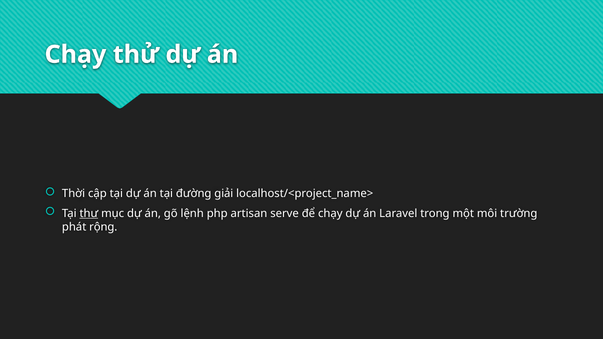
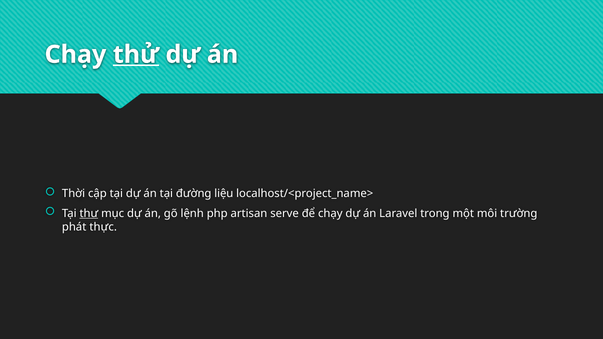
thử underline: none -> present
giải: giải -> liệu
rộng: rộng -> thực
